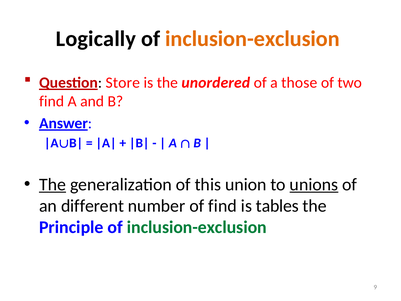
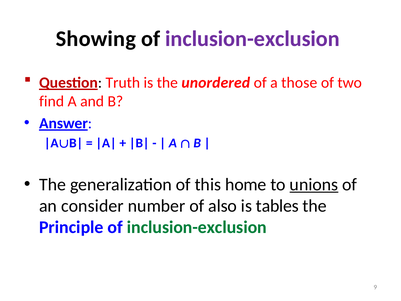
Logically: Logically -> Showing
inclusion-exclusion at (253, 39) colour: orange -> purple
Store: Store -> Truth
The at (53, 184) underline: present -> none
union: union -> home
different: different -> consider
of find: find -> also
